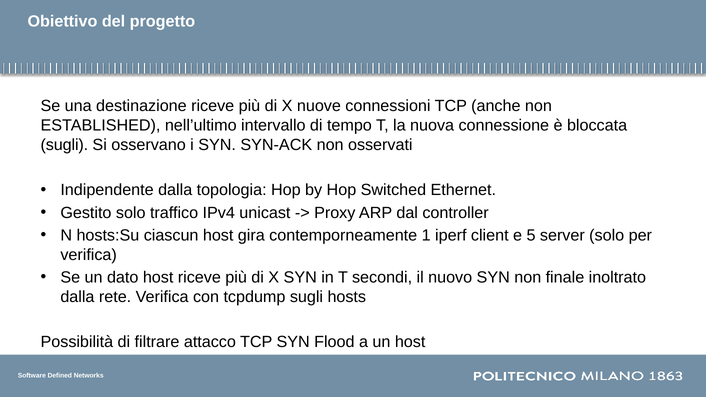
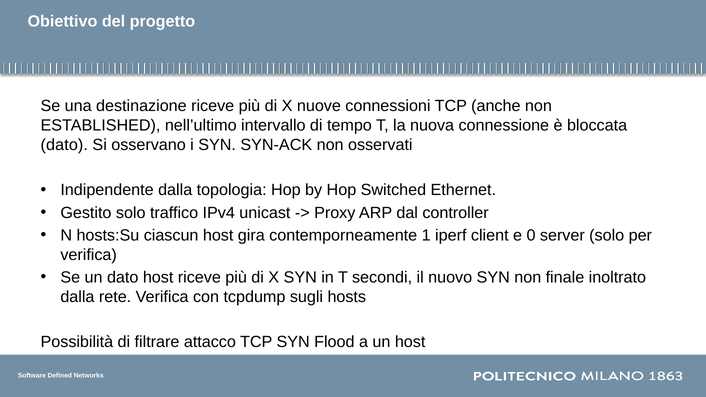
sugli at (64, 145): sugli -> dato
5: 5 -> 0
